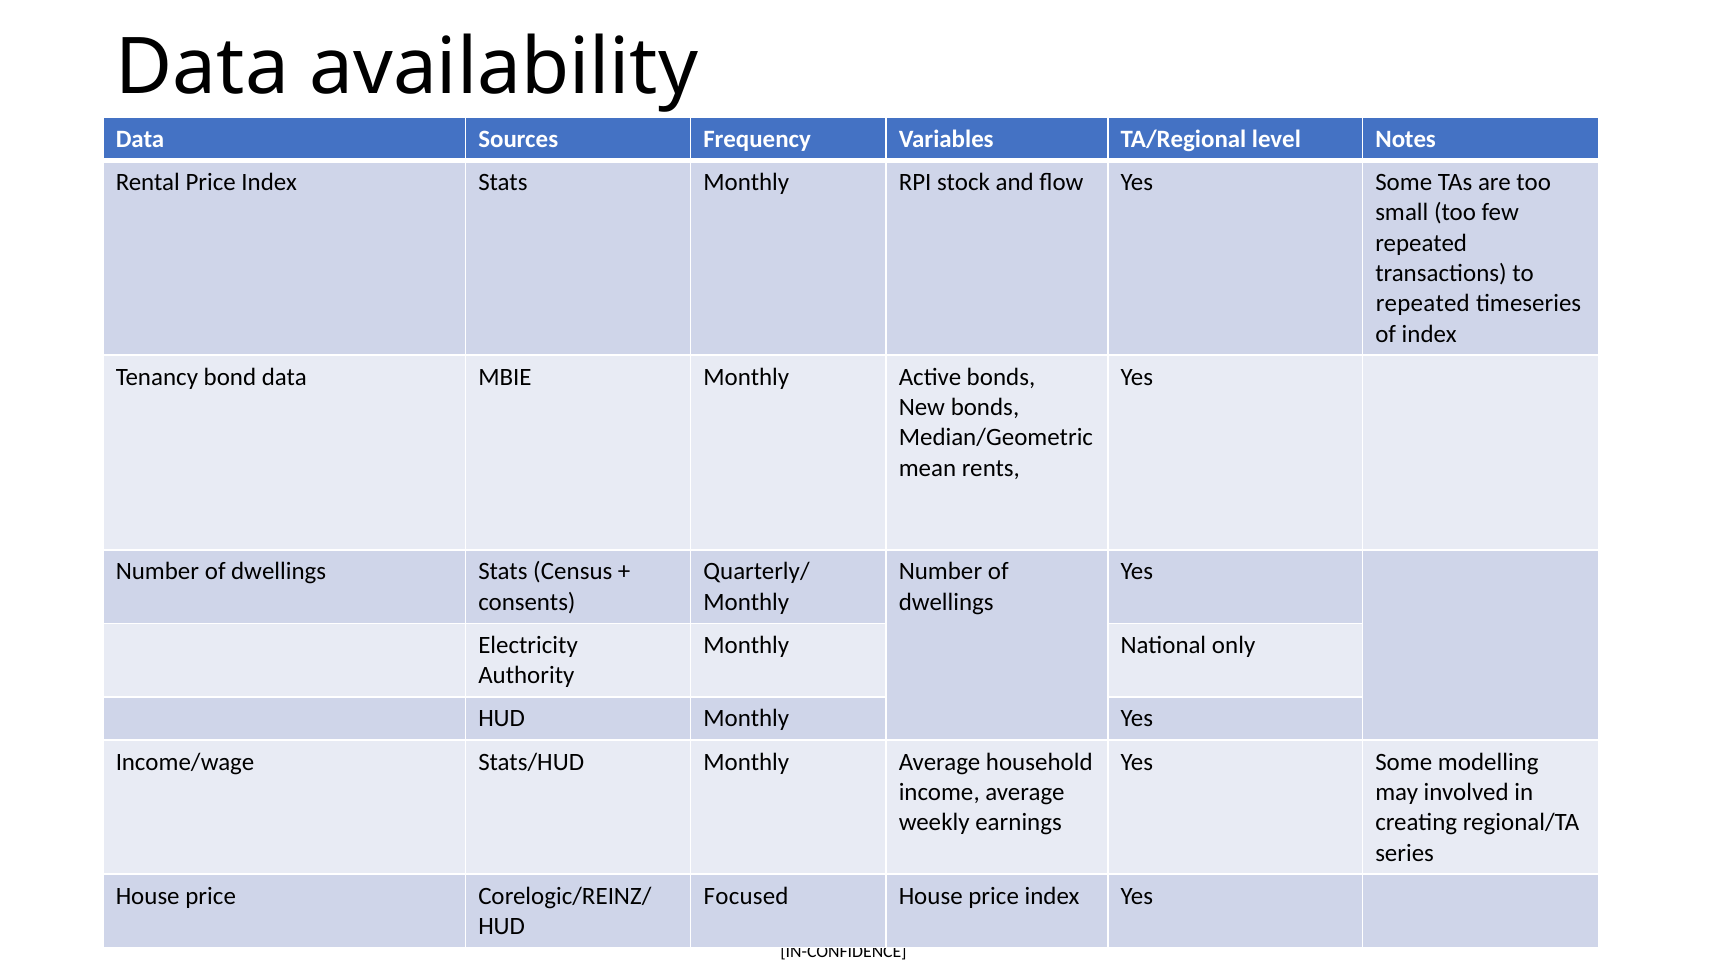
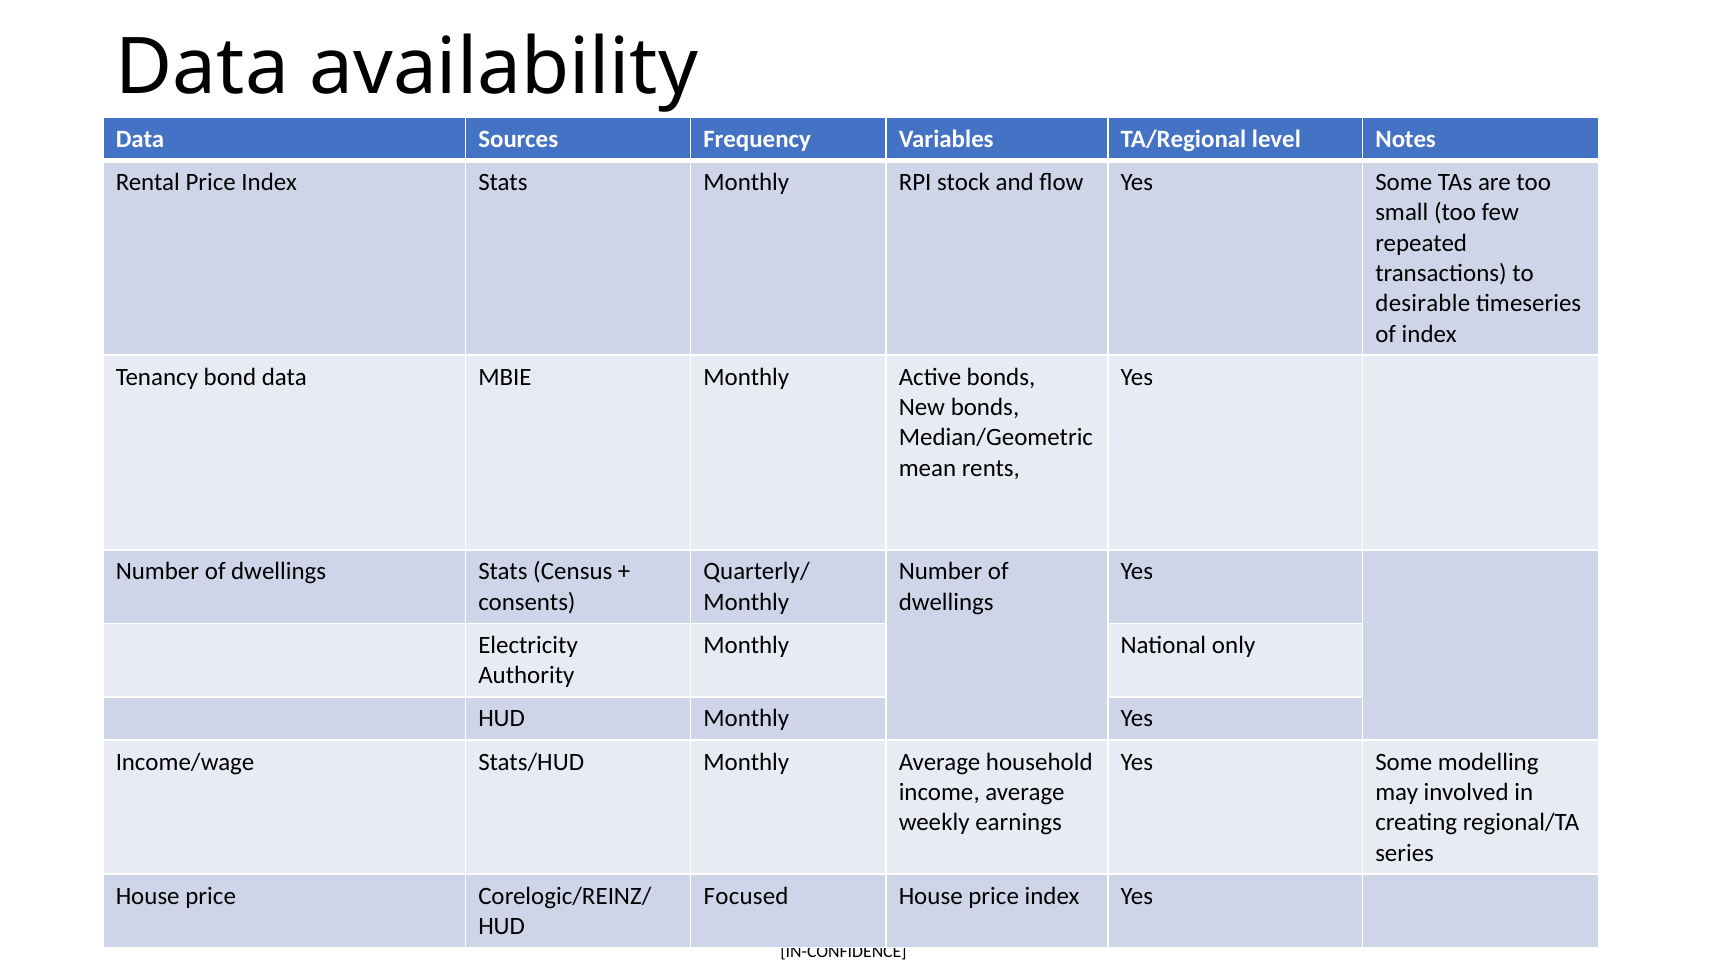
repeated at (1423, 304): repeated -> desirable
